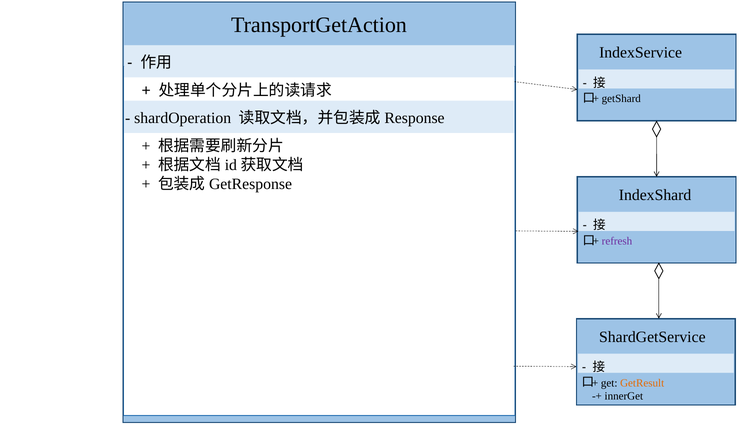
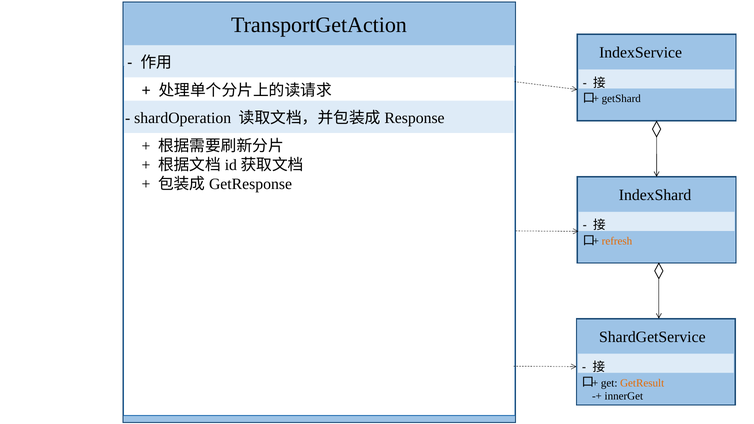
refresh colour: purple -> orange
